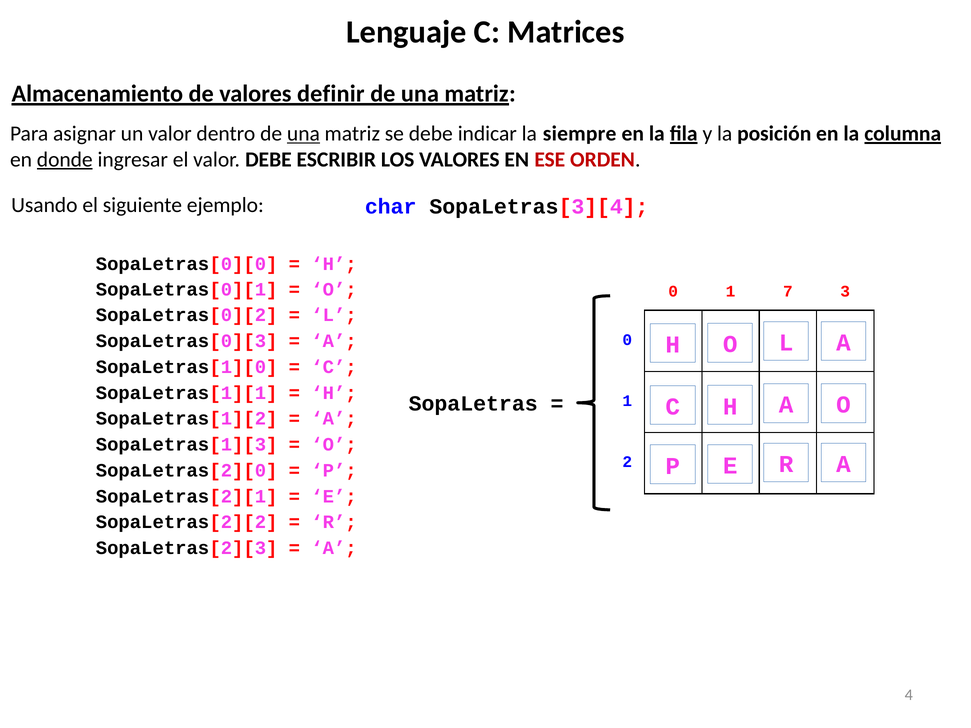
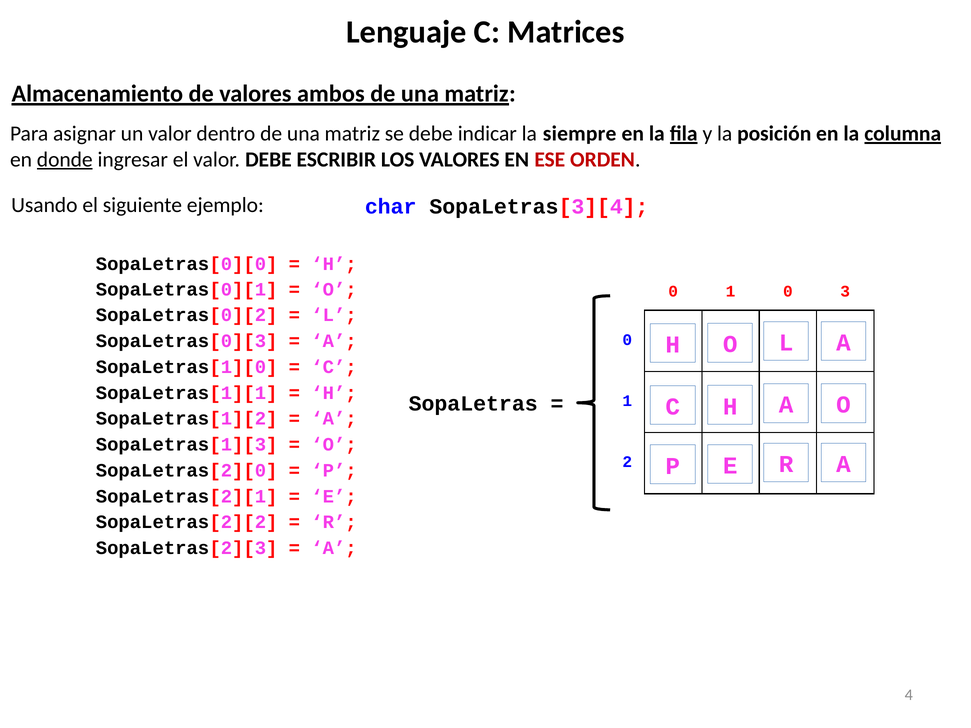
definir: definir -> ambos
una at (303, 134) underline: present -> none
1 7: 7 -> 0
